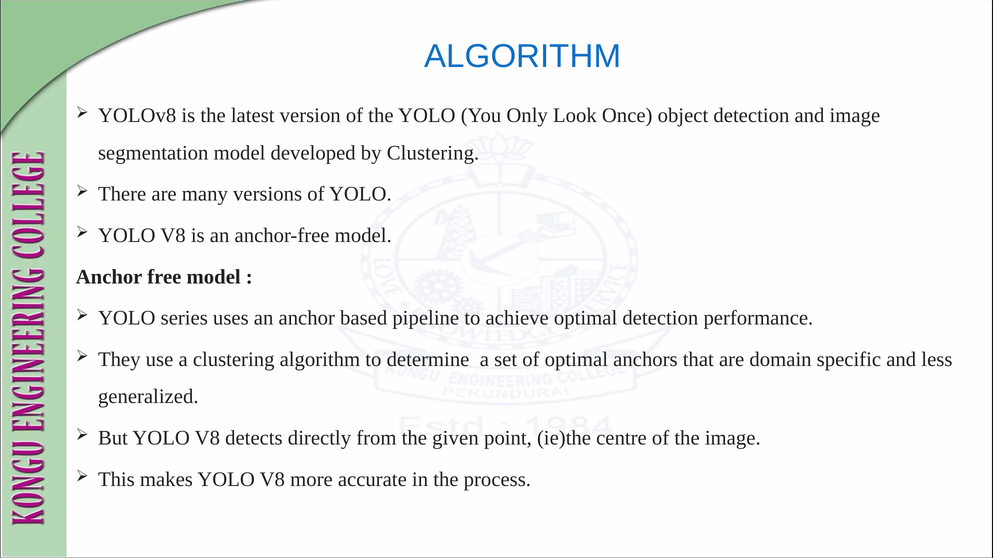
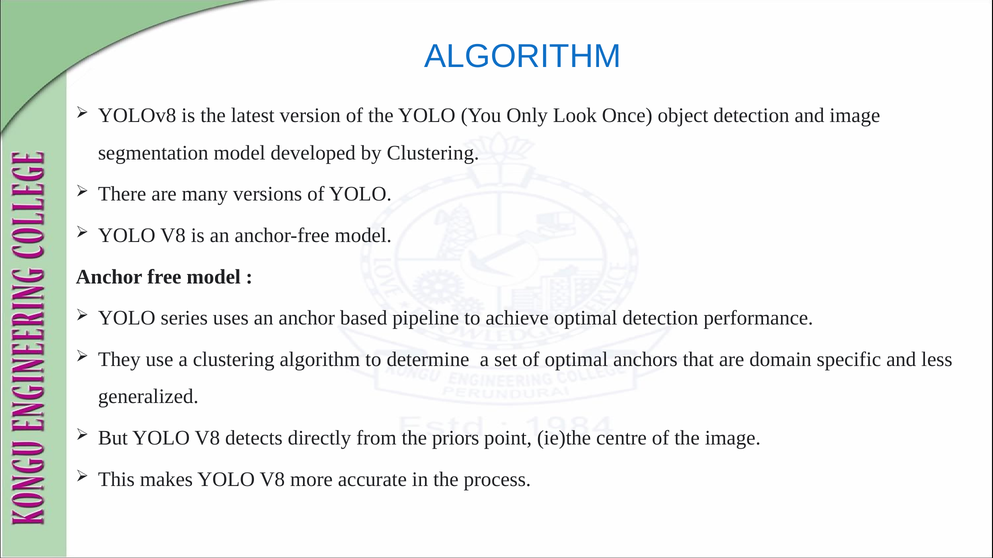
given: given -> priors
